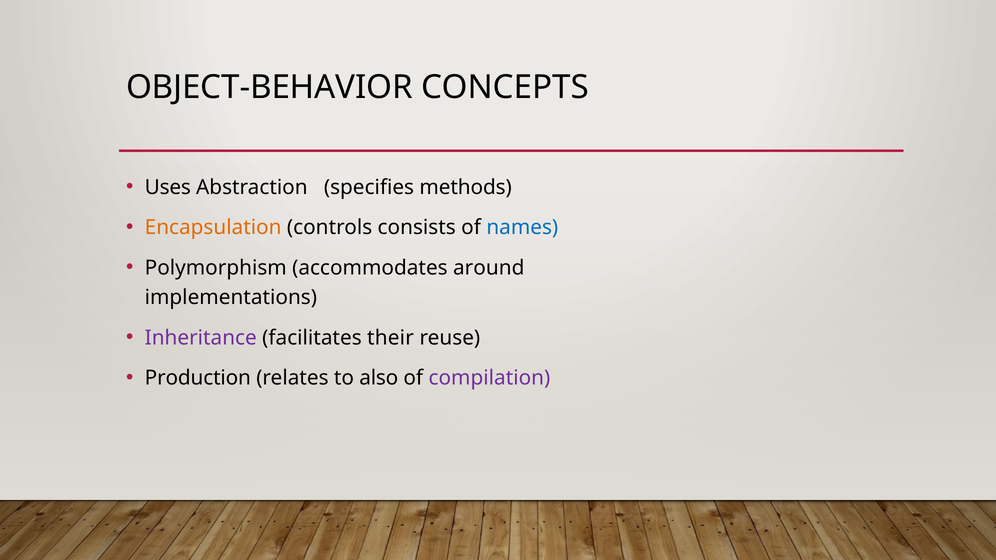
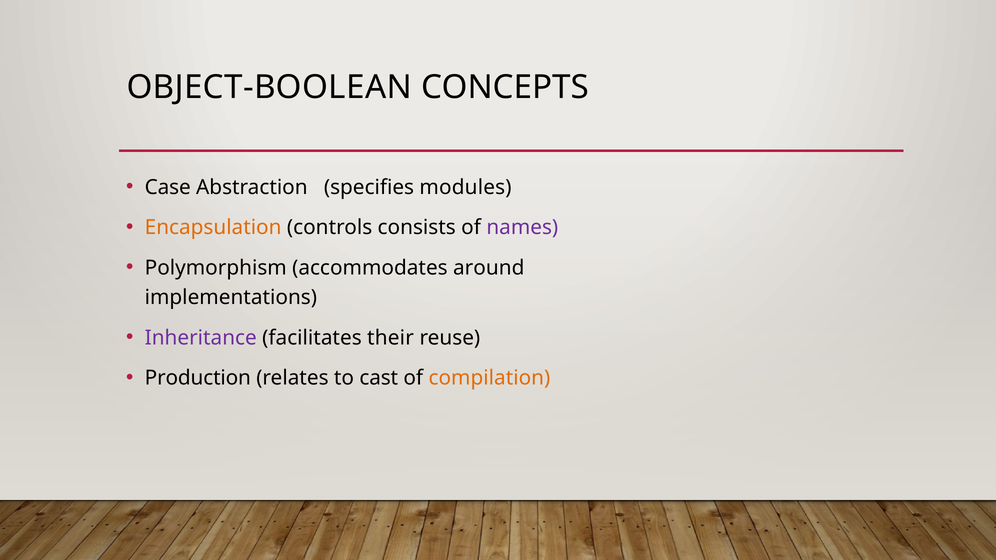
OBJECT-BEHAVIOR: OBJECT-BEHAVIOR -> OBJECT-BOOLEAN
Uses: Uses -> Case
methods: methods -> modules
names colour: blue -> purple
also: also -> cast
compilation colour: purple -> orange
